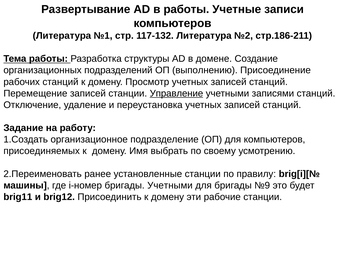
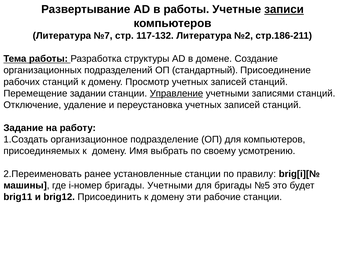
записи underline: none -> present
№1: №1 -> №7
выполнению: выполнению -> стандартный
Перемещение записей: записей -> задании
№9: №9 -> №5
